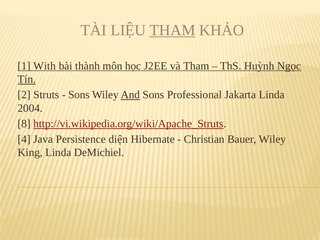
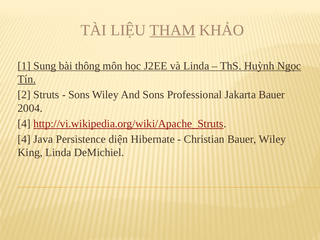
With: With -> Sung
thành: thành -> thông
và Tham: Tham -> Linda
And underline: present -> none
Jakarta Linda: Linda -> Bauer
8 at (24, 124): 8 -> 4
